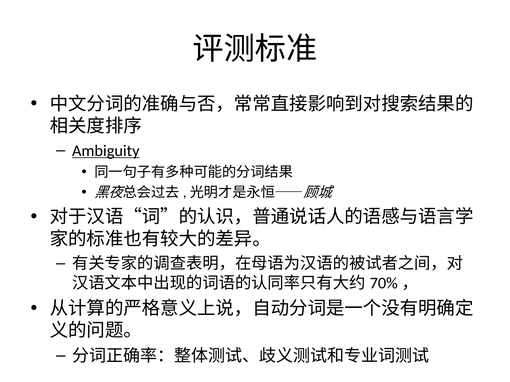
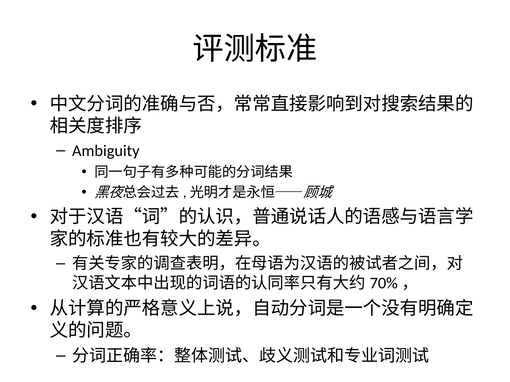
Ambiguity underline: present -> none
